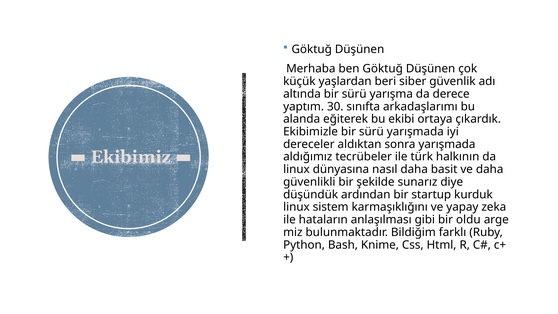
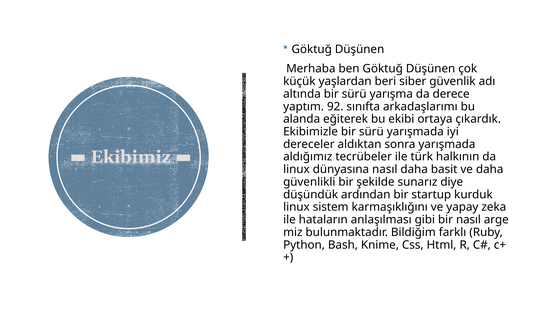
30: 30 -> 92
bir oldu: oldu -> nasıl
